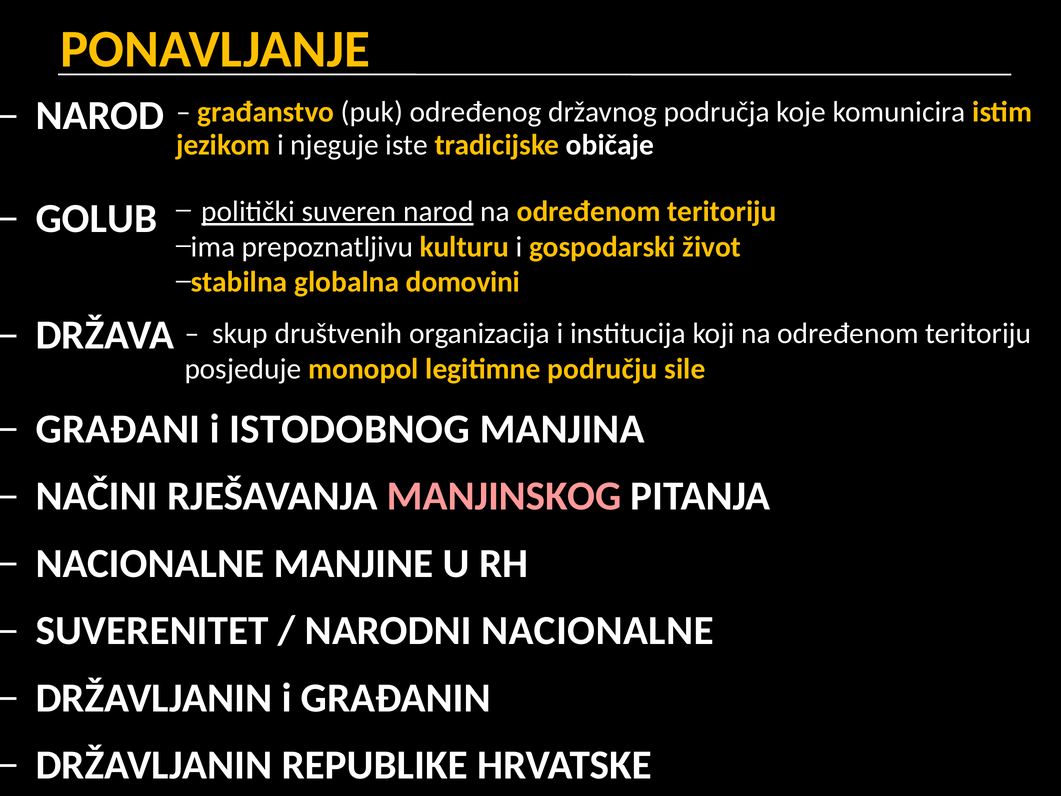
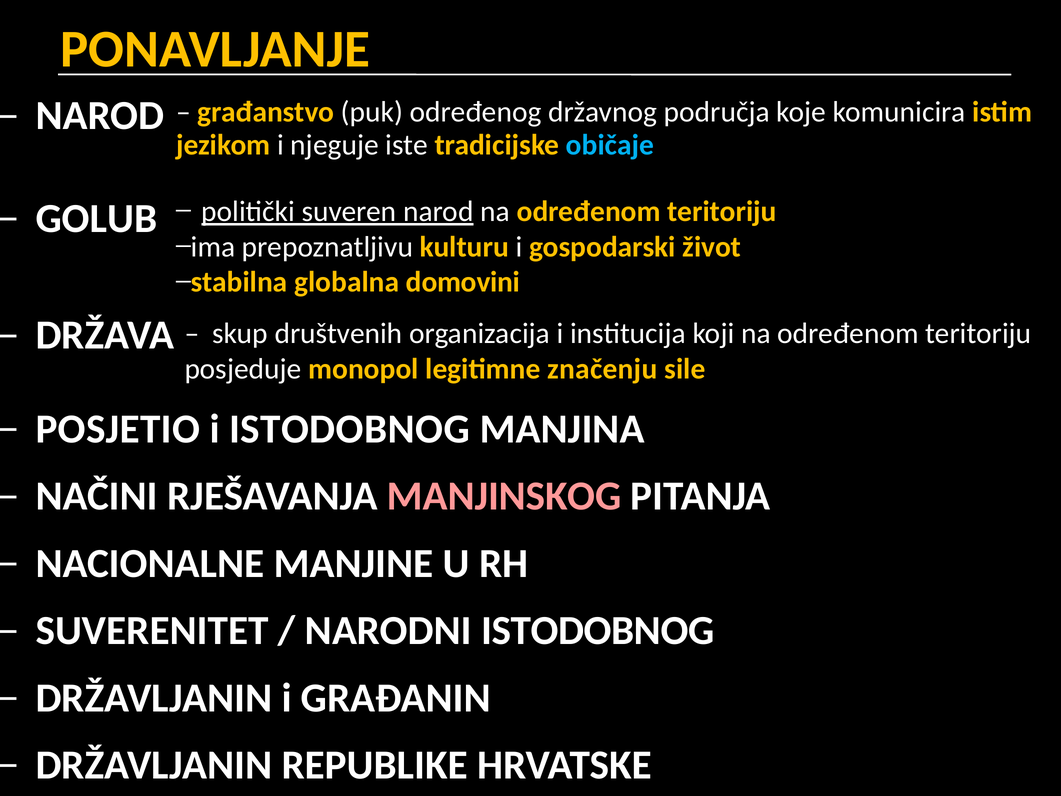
običaje colour: white -> light blue
području: području -> značenju
GRAĐANI: GRAĐANI -> POSJETIO
NARODNI NACIONALNE: NACIONALNE -> ISTODOBNOG
